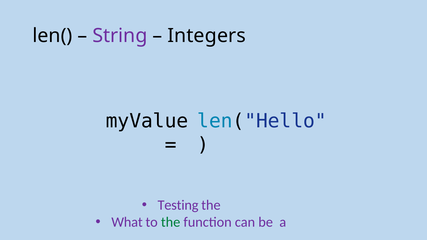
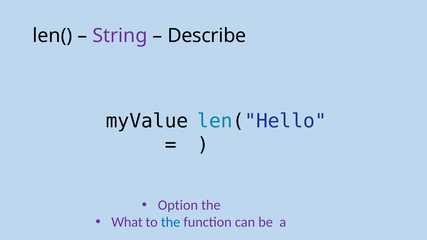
Integers: Integers -> Describe
Testing: Testing -> Option
the at (171, 222) colour: green -> blue
